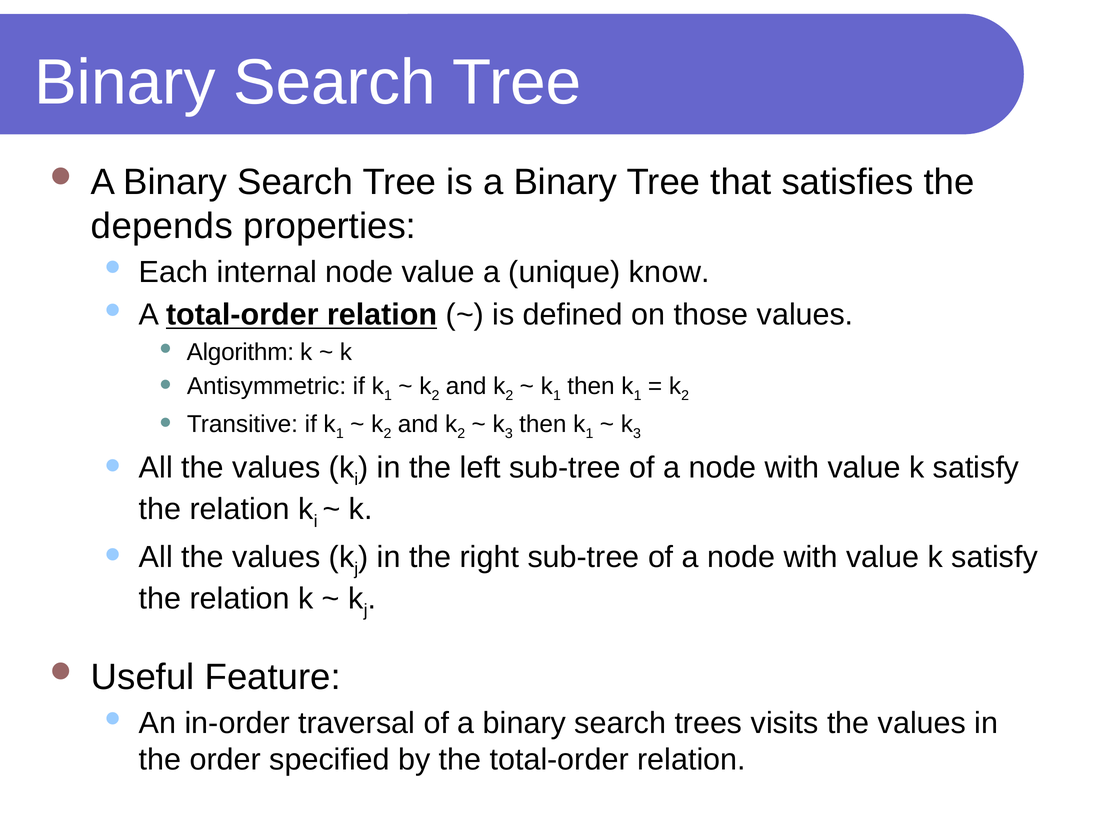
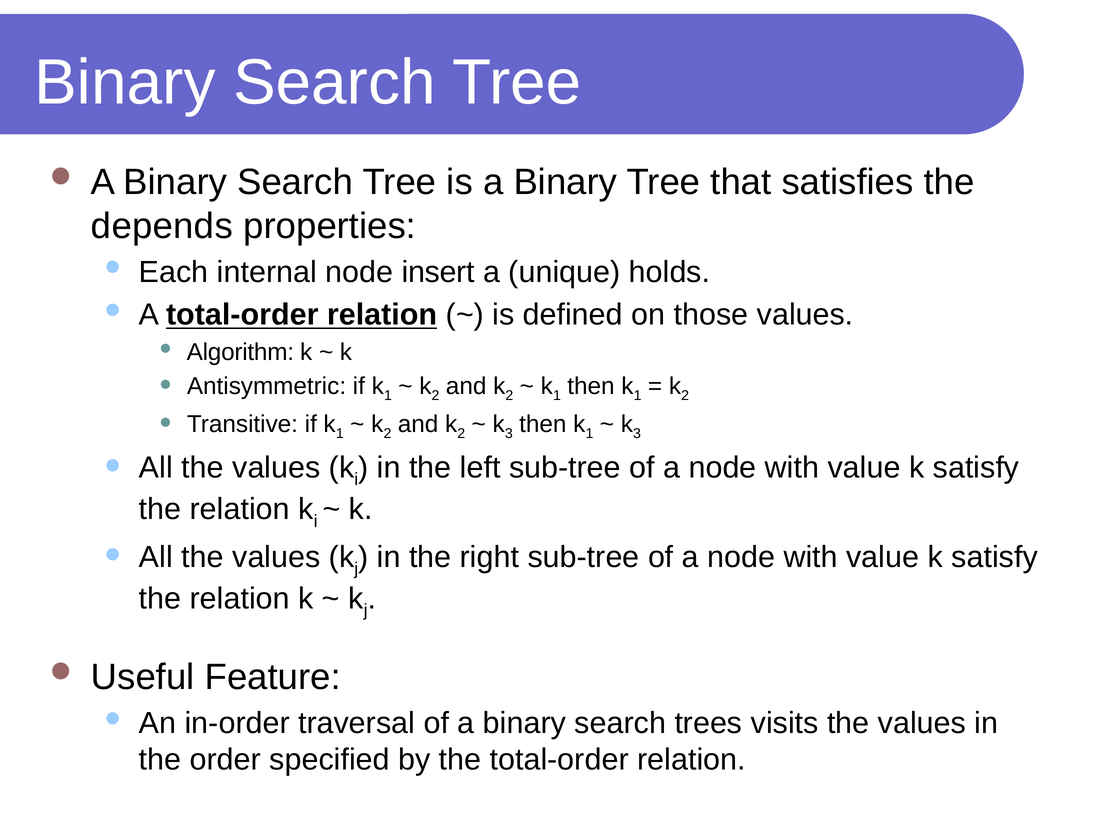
node value: value -> insert
know: know -> holds
